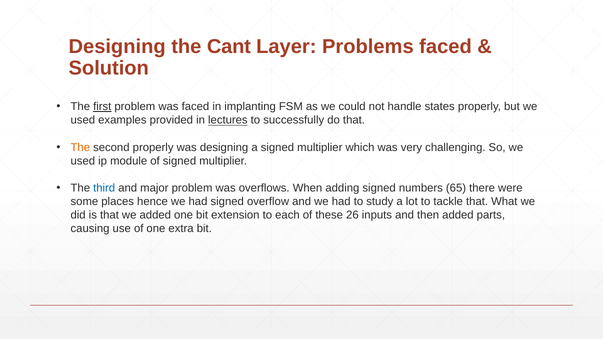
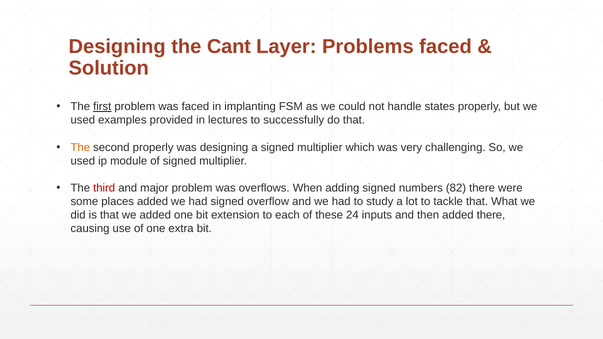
lectures underline: present -> none
third colour: blue -> red
65: 65 -> 82
places hence: hence -> added
26: 26 -> 24
added parts: parts -> there
